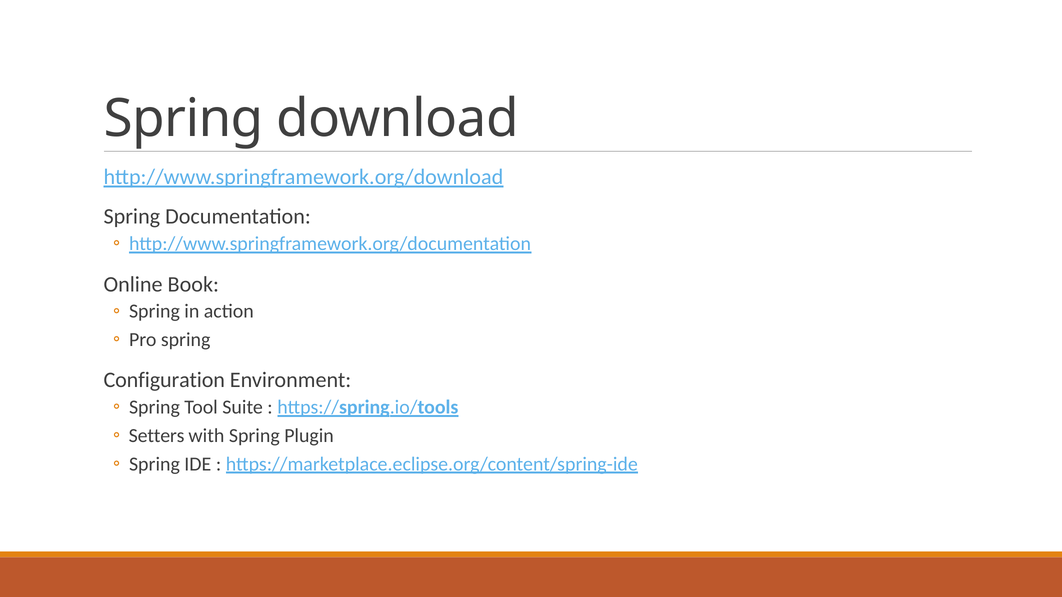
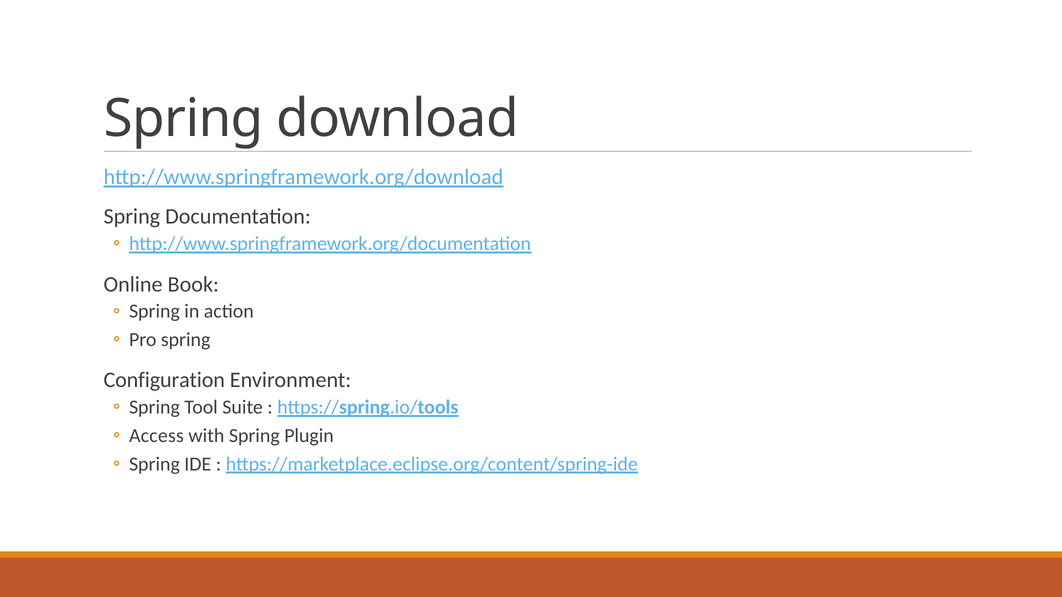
Setters: Setters -> Access
